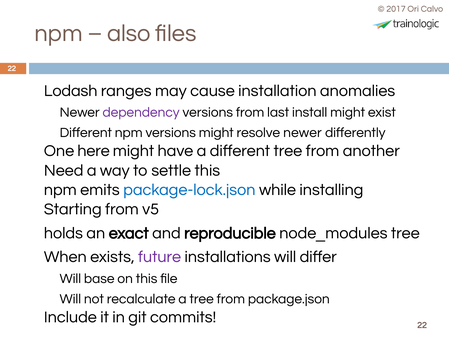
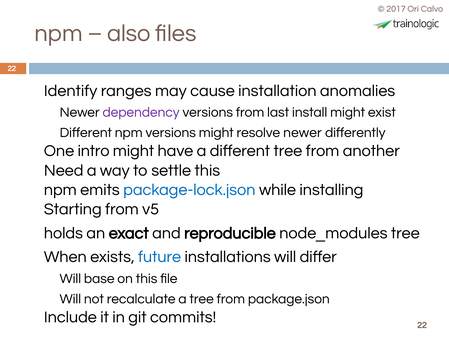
Lodash: Lodash -> Identify
here: here -> intro
future colour: purple -> blue
